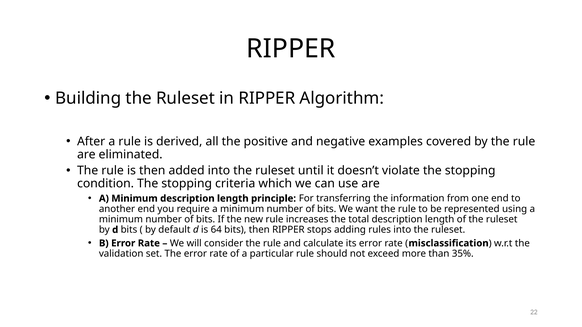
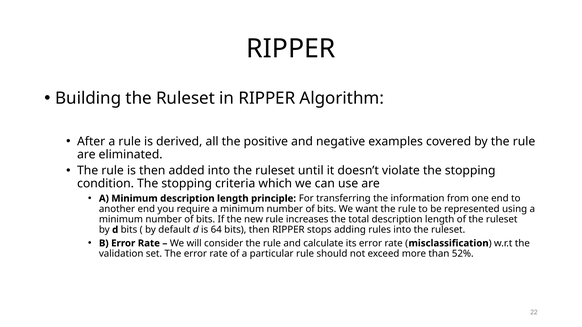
35%: 35% -> 52%
